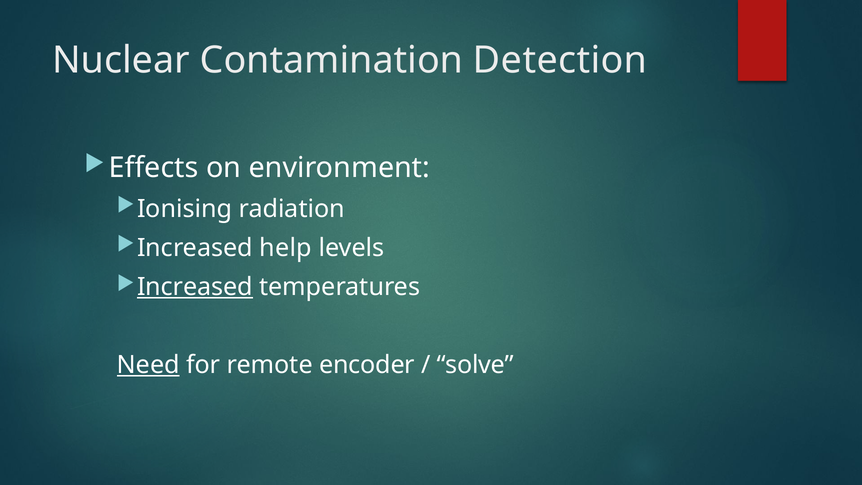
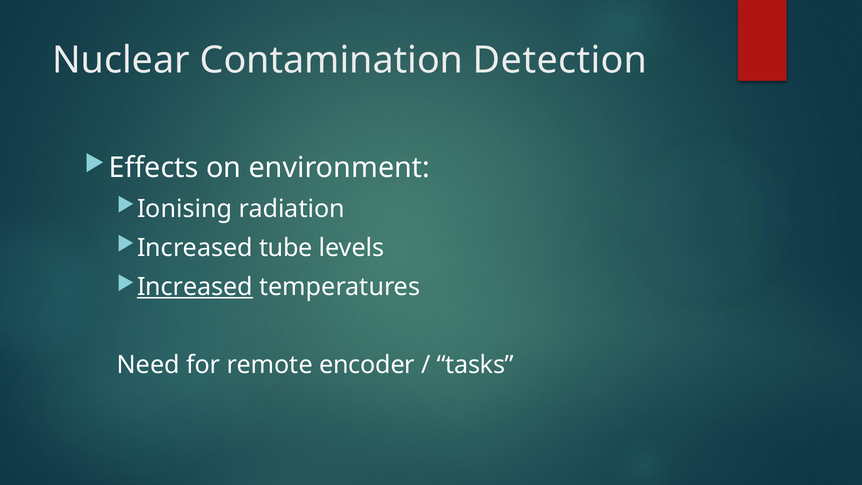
help: help -> tube
Need underline: present -> none
solve: solve -> tasks
